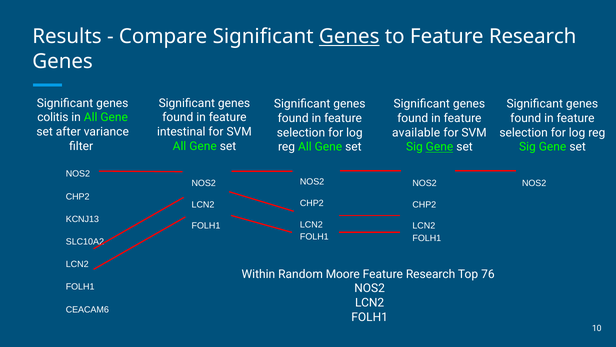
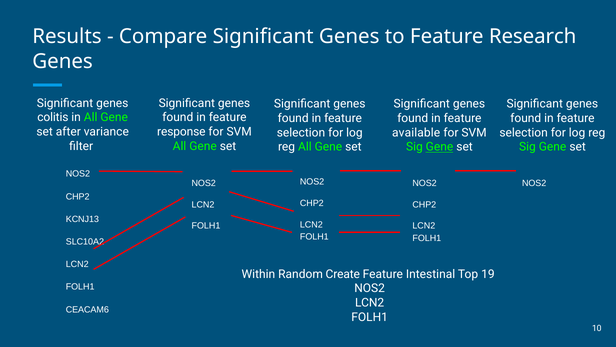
Genes at (349, 36) underline: present -> none
intestinal: intestinal -> response
Moore: Moore -> Create
Research at (431, 274): Research -> Intestinal
76: 76 -> 19
